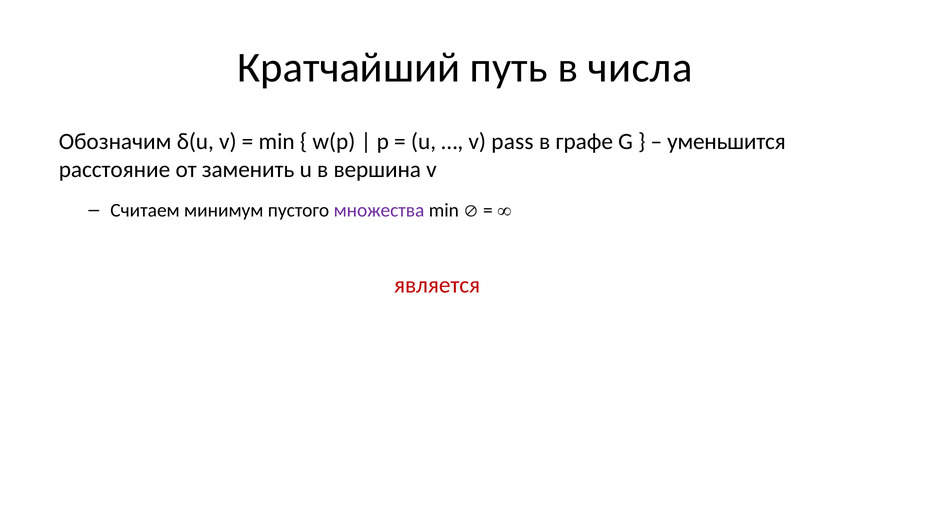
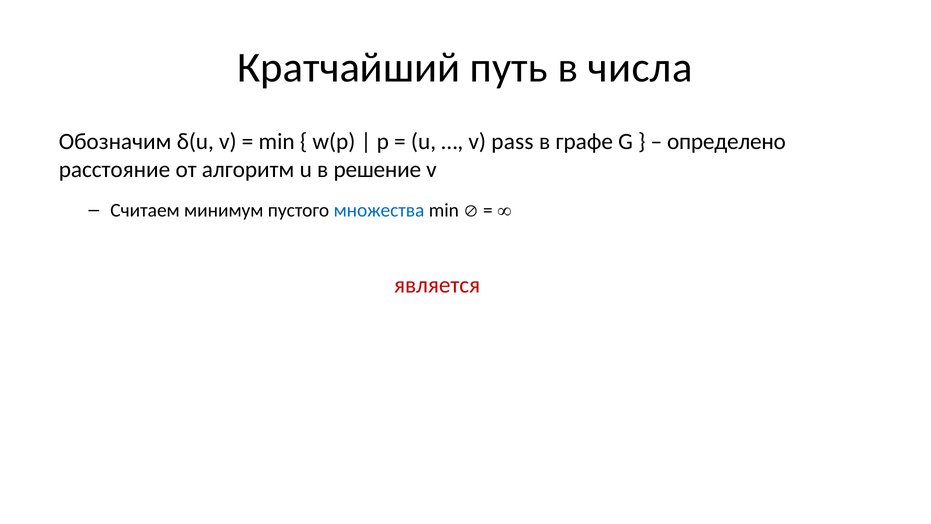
уменьшится: уменьшится -> определено
заменить: заменить -> алгоритм
вершина: вершина -> решение
множества colour: purple -> blue
